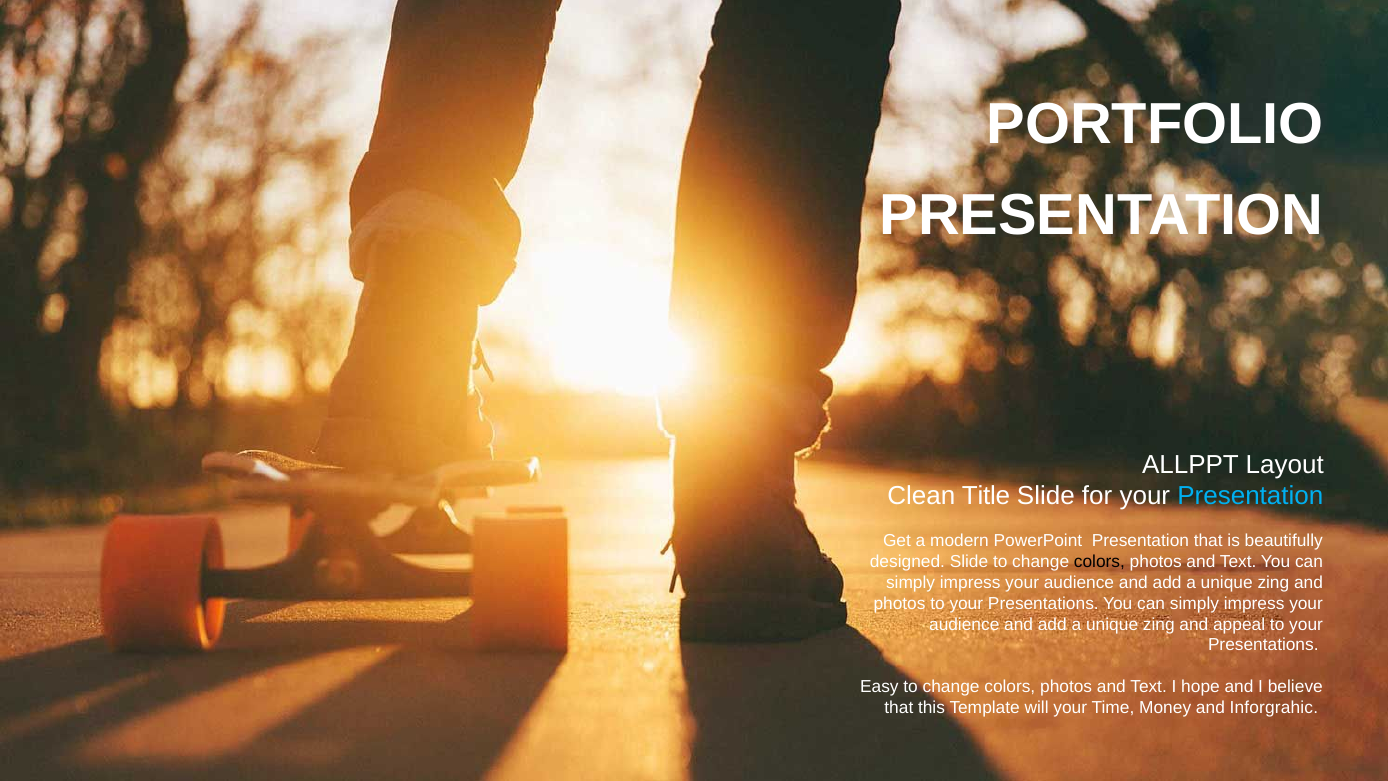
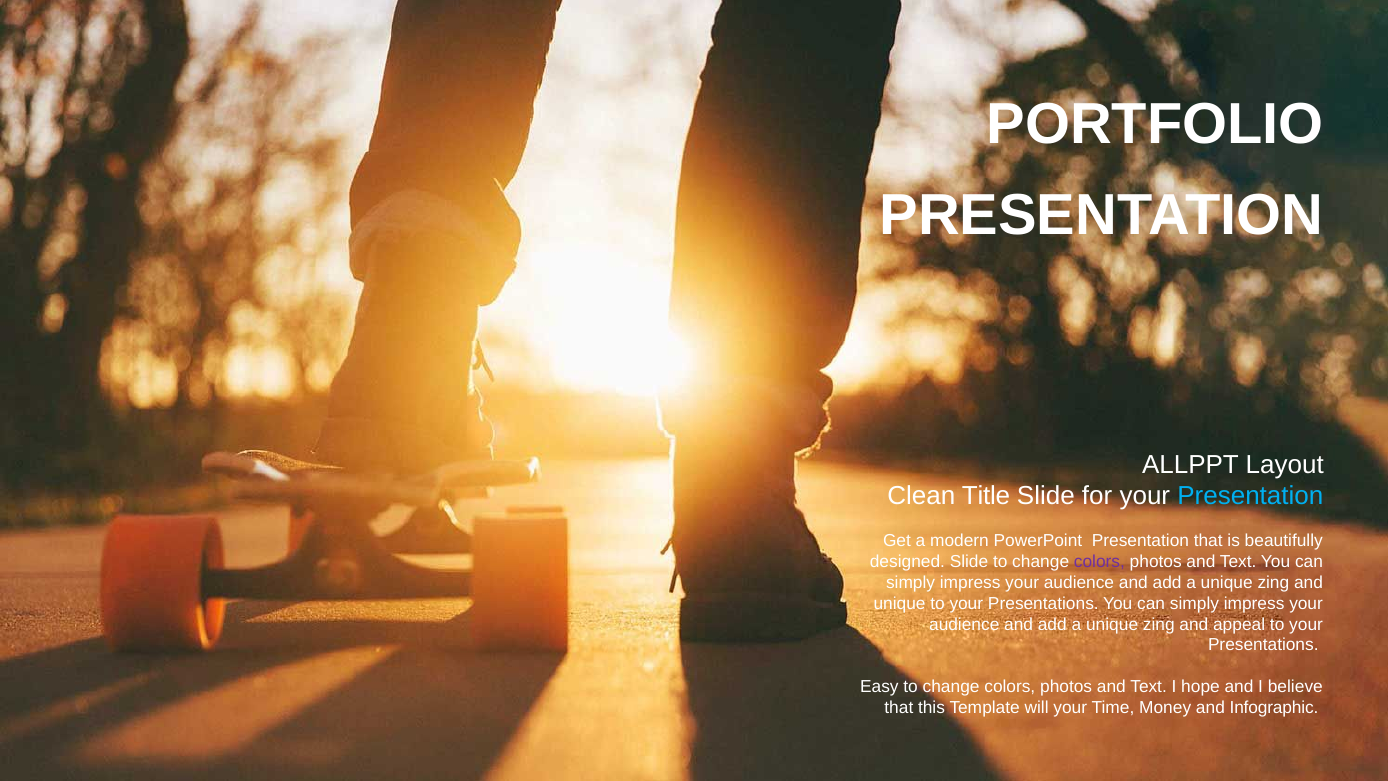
colors at (1099, 562) colour: black -> purple
photos at (900, 603): photos -> unique
Inforgrahic: Inforgrahic -> Infographic
